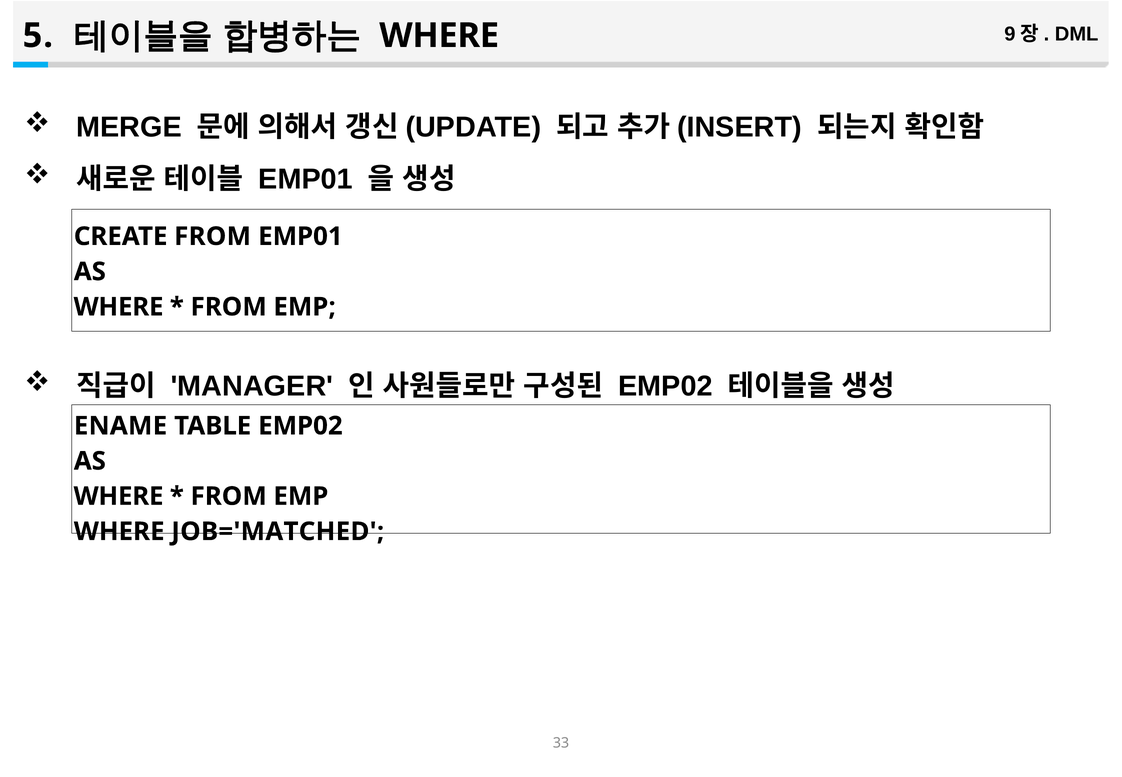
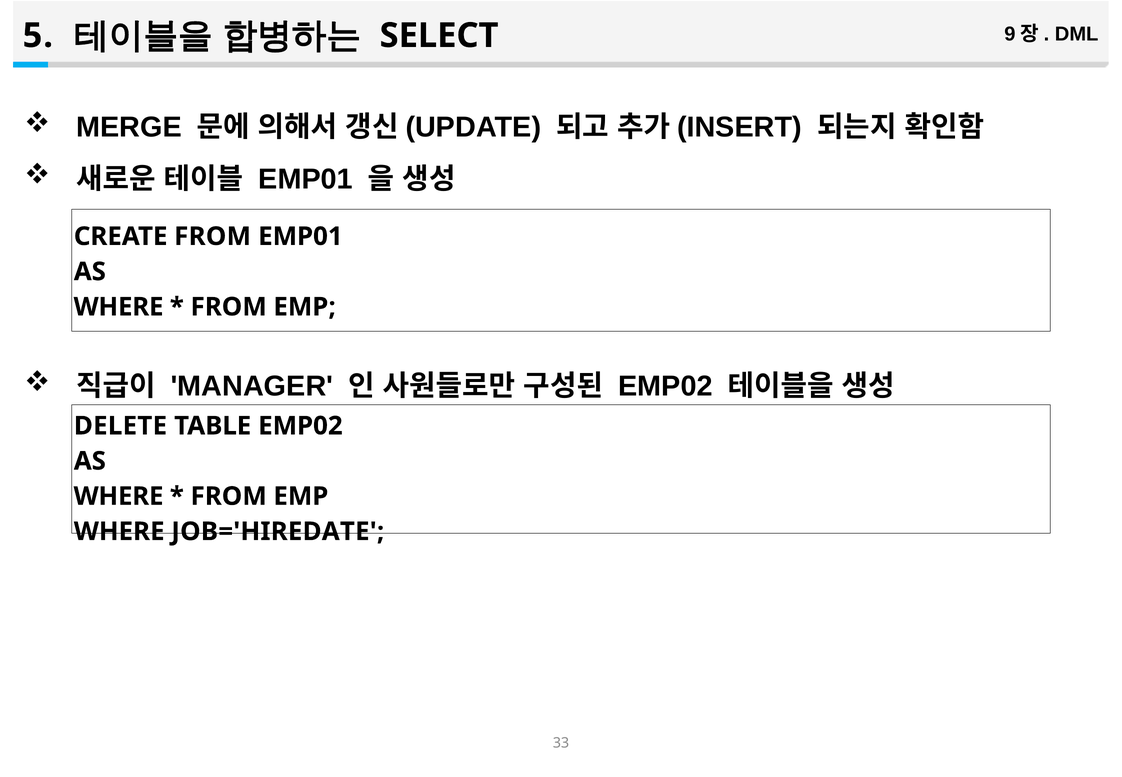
WHERE at (439, 36): WHERE -> SELECT
ENAME: ENAME -> DELETE
JOB='MATCHED: JOB='MATCHED -> JOB='HIREDATE
